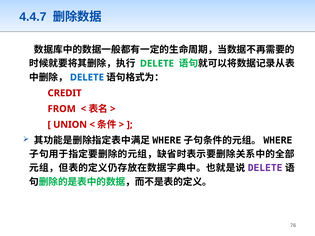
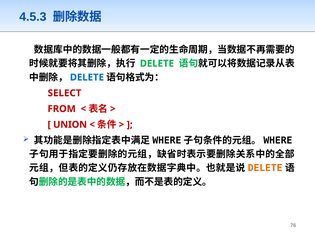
4.4.7: 4.4.7 -> 4.5.3
CREDIT: CREDIT -> SELECT
DELETE at (265, 168) colour: purple -> orange
